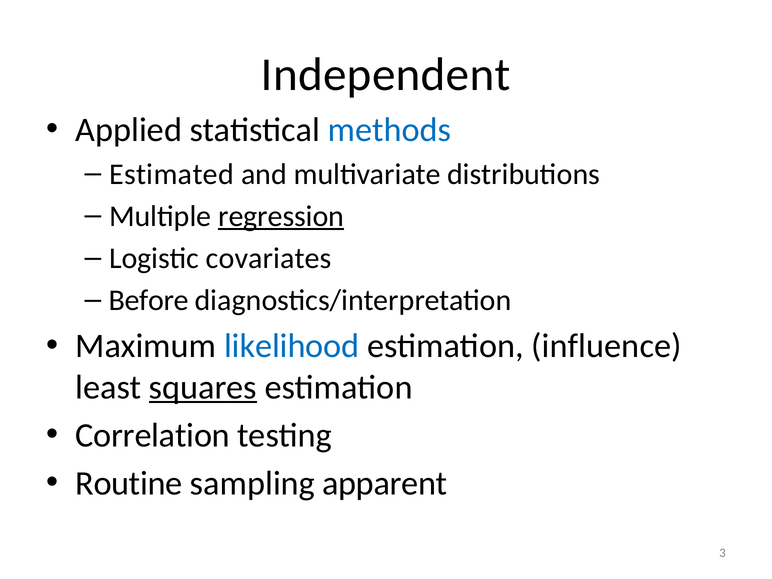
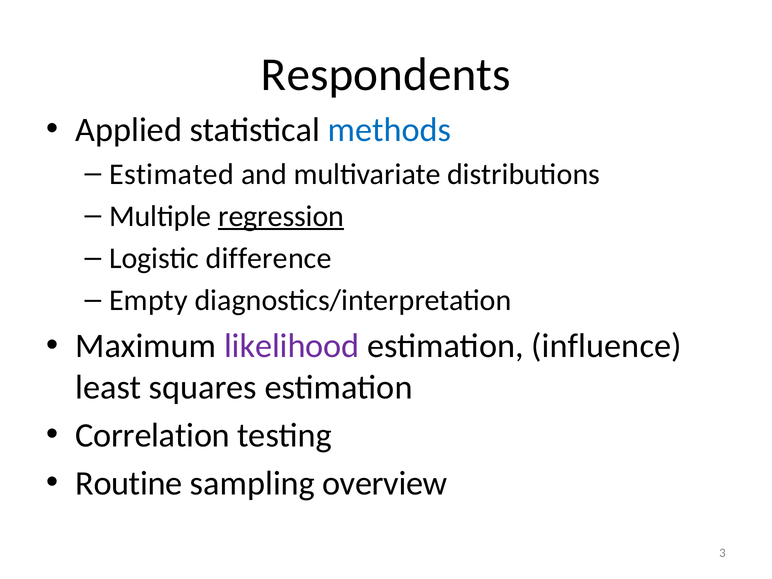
Independent: Independent -> Respondents
covariates: covariates -> difference
Before: Before -> Empty
likelihood colour: blue -> purple
squares underline: present -> none
apparent: apparent -> overview
